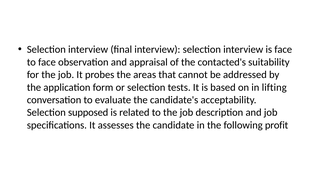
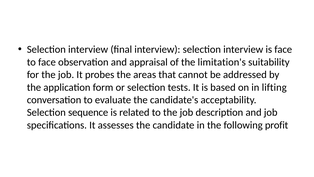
contacted's: contacted's -> limitation's
supposed: supposed -> sequence
